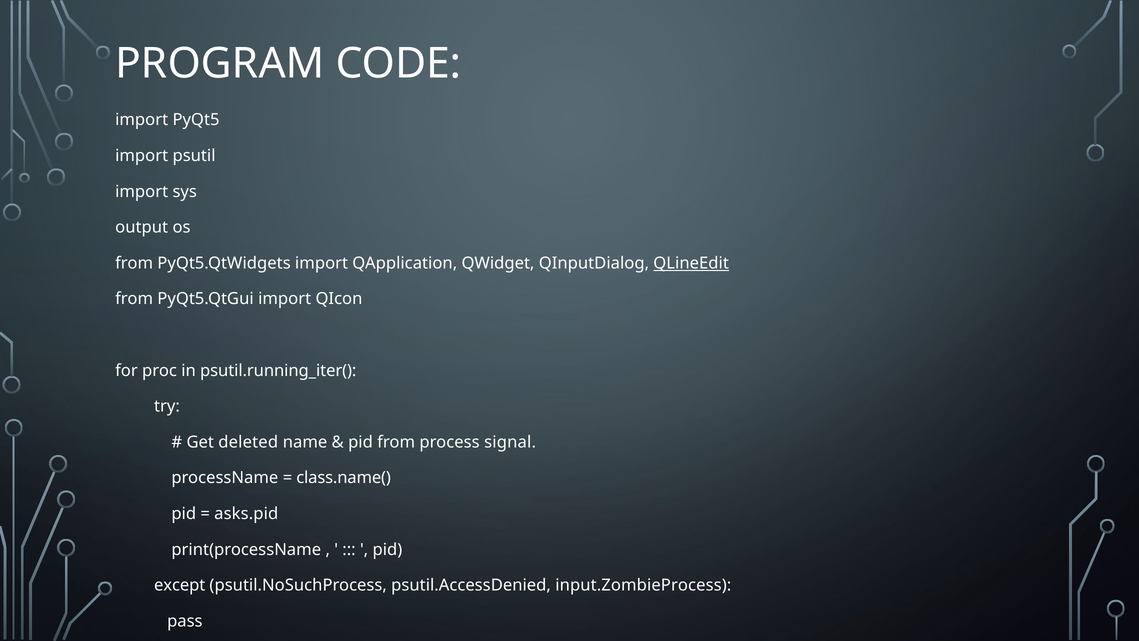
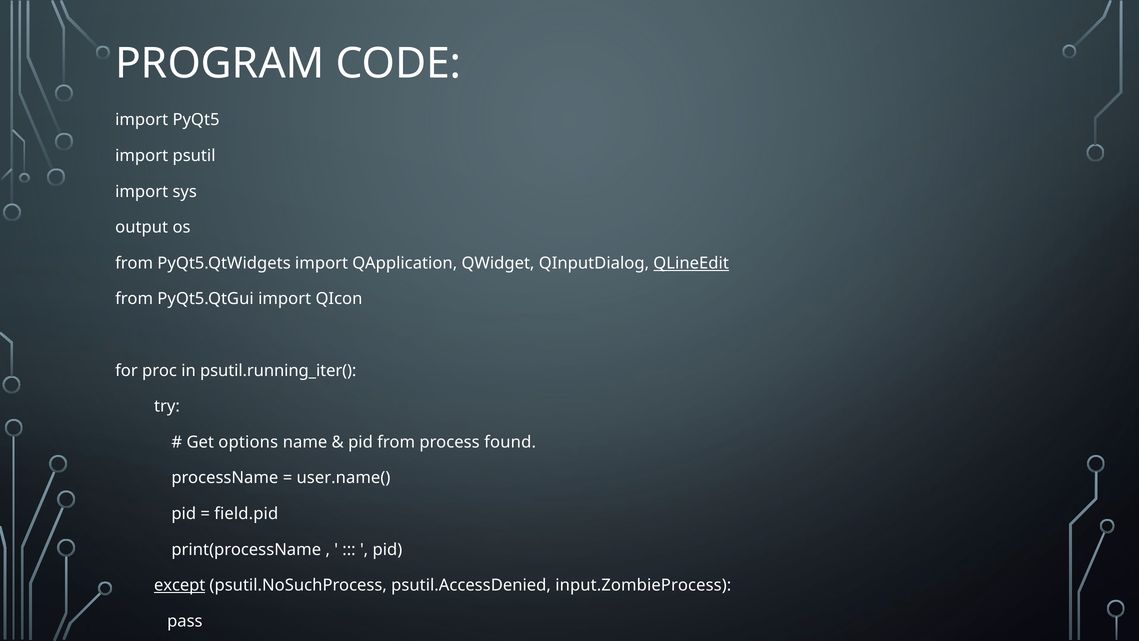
deleted: deleted -> options
signal: signal -> found
class.name(: class.name( -> user.name(
asks.pid: asks.pid -> field.pid
except underline: none -> present
